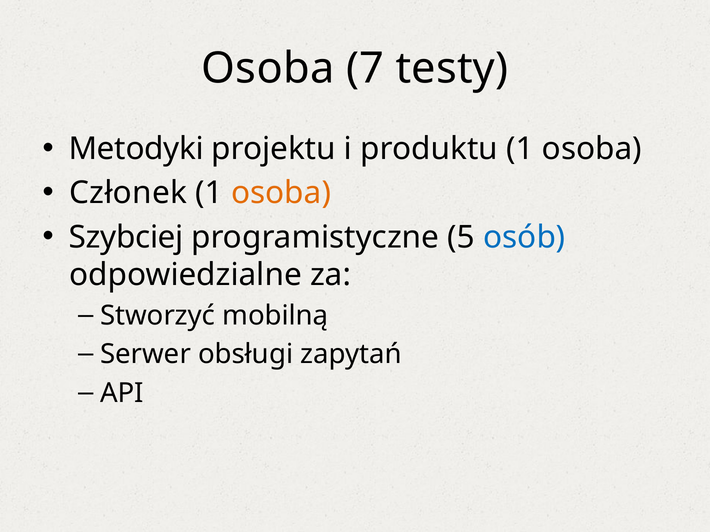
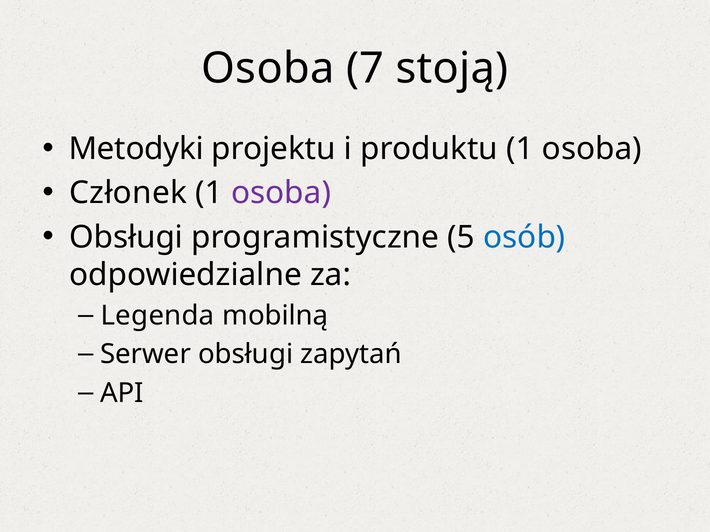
testy: testy -> stoją
osoba at (281, 193) colour: orange -> purple
Szybciej at (126, 237): Szybciej -> Obsługi
Stworzyć: Stworzyć -> Legenda
